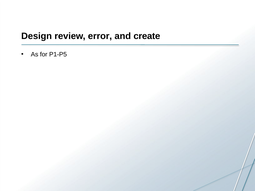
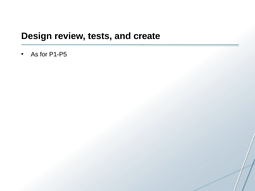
error: error -> tests
